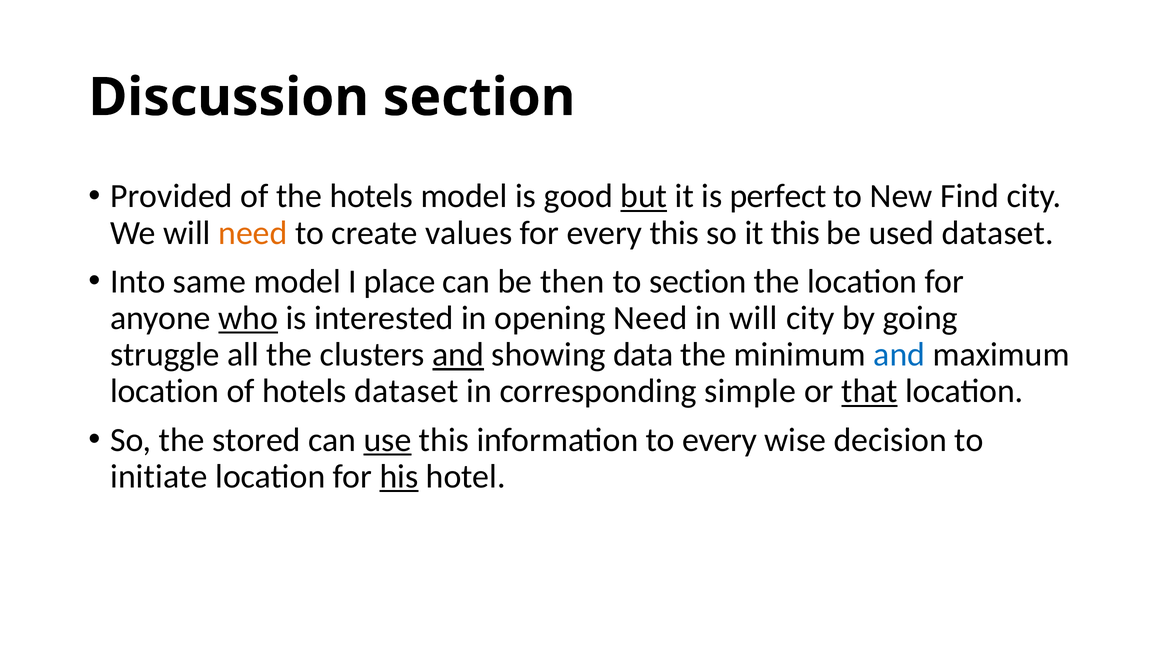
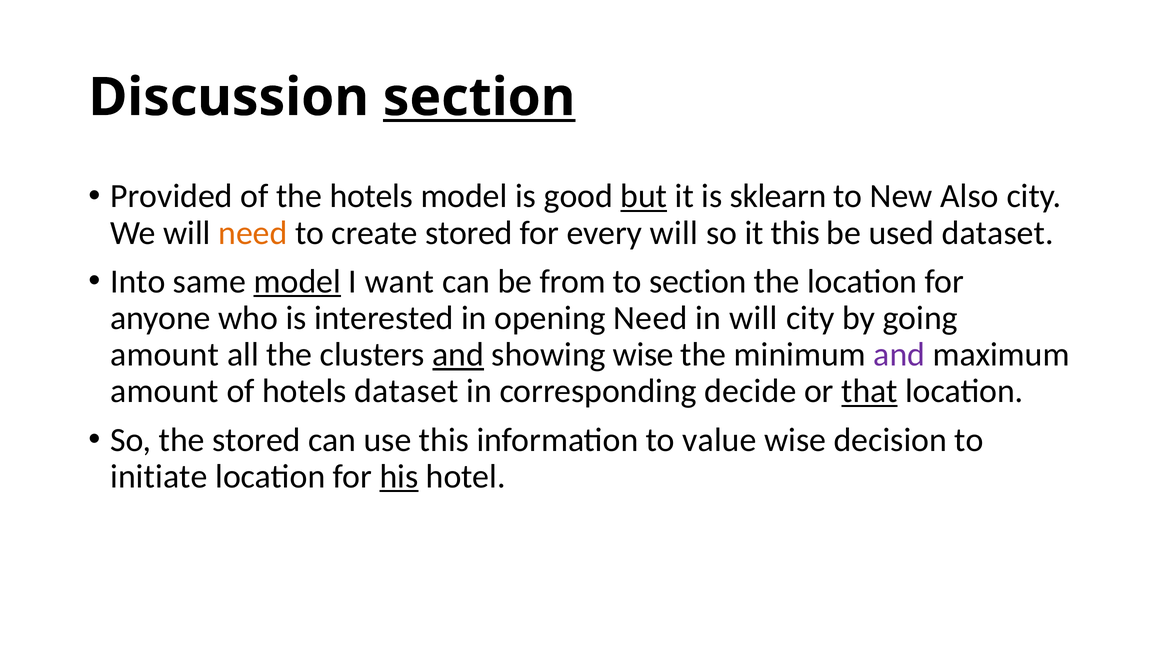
section at (479, 97) underline: none -> present
perfect: perfect -> sklearn
Find: Find -> Also
create values: values -> stored
every this: this -> will
model at (297, 281) underline: none -> present
place: place -> want
then: then -> from
who underline: present -> none
struggle at (165, 354): struggle -> amount
showing data: data -> wise
and at (899, 354) colour: blue -> purple
location at (165, 391): location -> amount
simple: simple -> decide
use underline: present -> none
to every: every -> value
